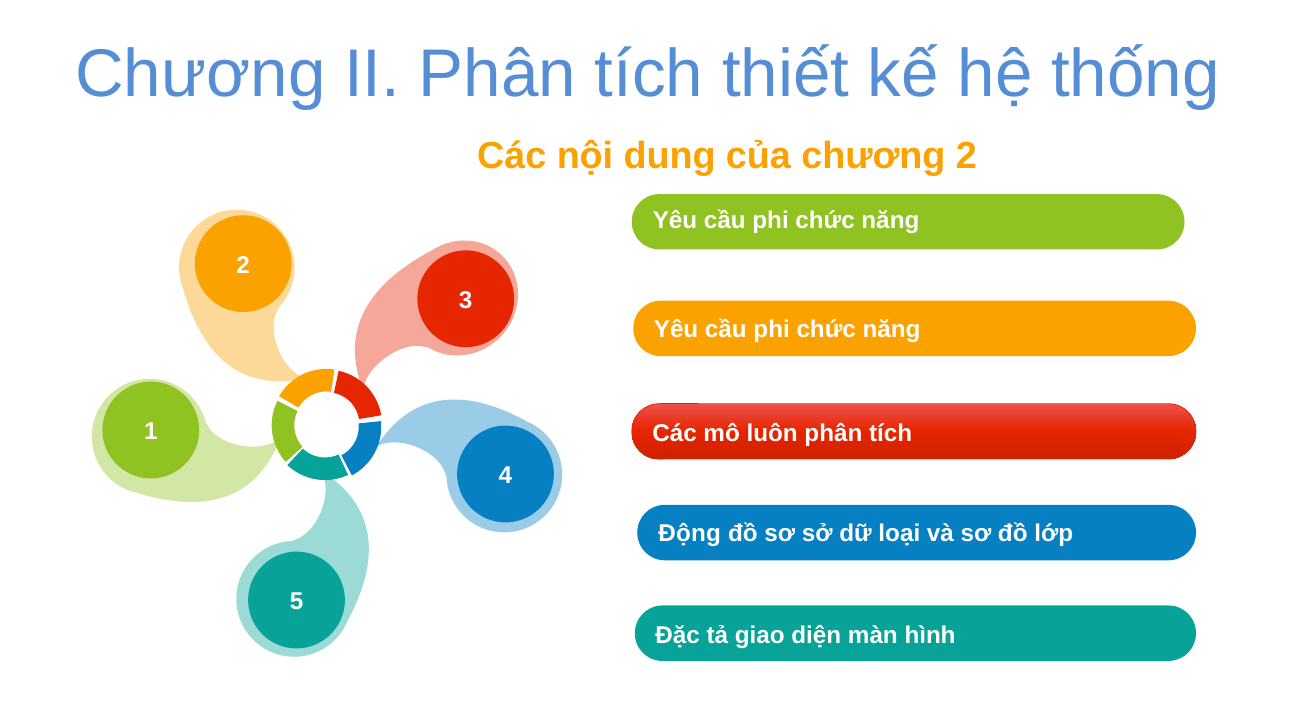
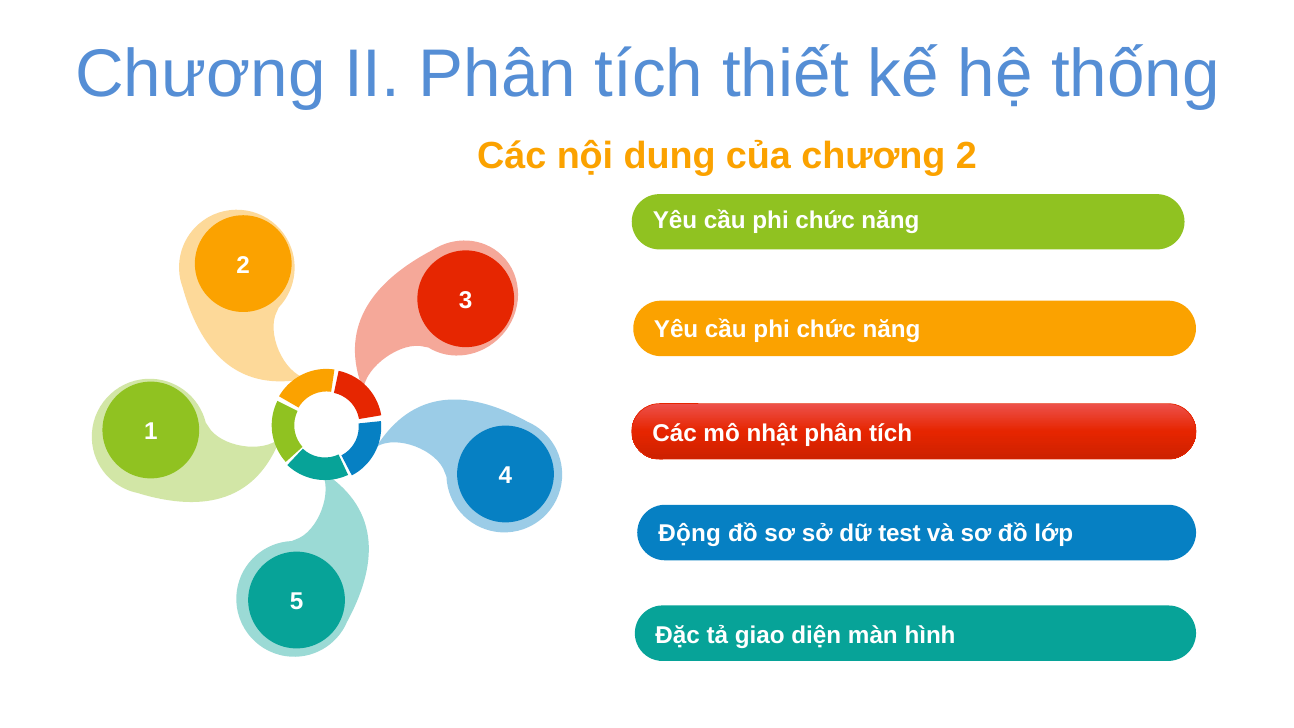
luôn: luôn -> nhật
loại: loại -> test
